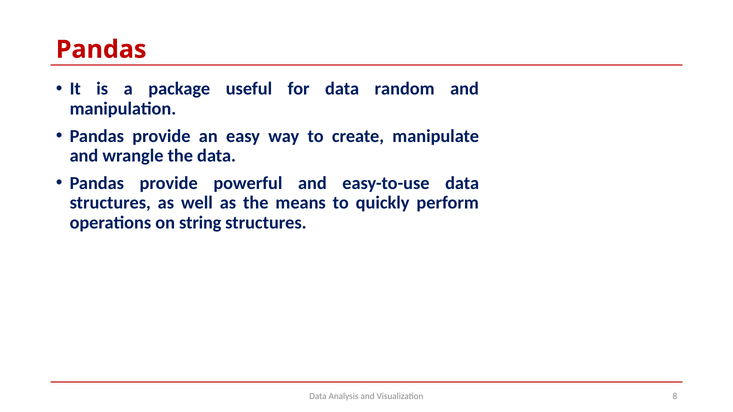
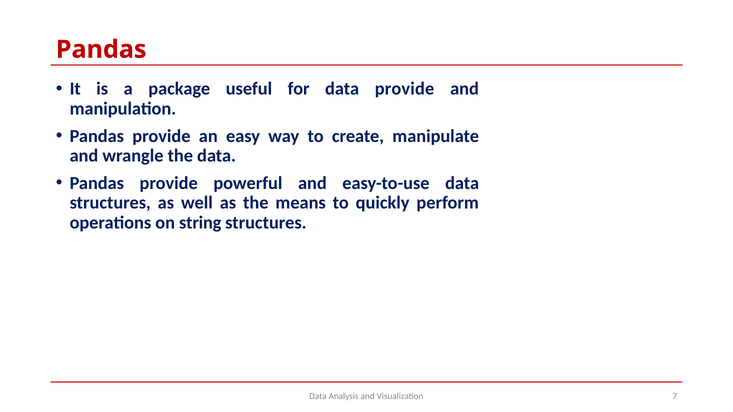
data random: random -> provide
8: 8 -> 7
